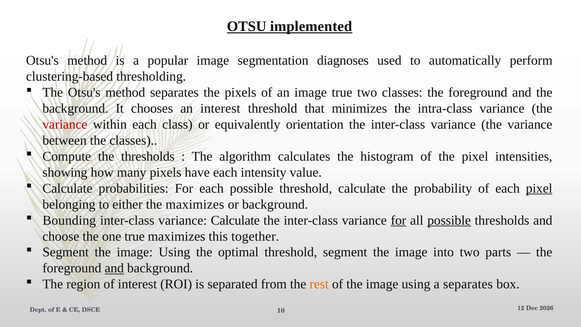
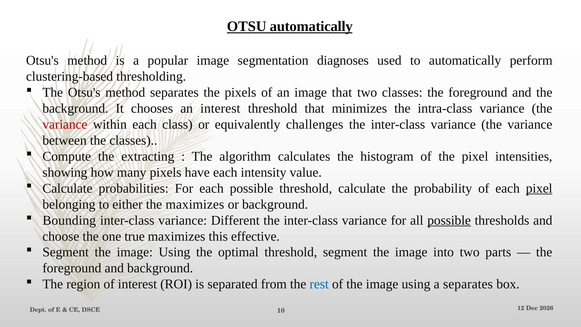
OTSU implemented: implemented -> automatically
image true: true -> that
orientation: orientation -> challenges
the thresholds: thresholds -> extracting
variance Calculate: Calculate -> Different
for at (399, 220) underline: present -> none
together: together -> effective
and at (114, 268) underline: present -> none
rest colour: orange -> blue
